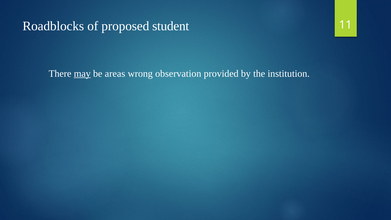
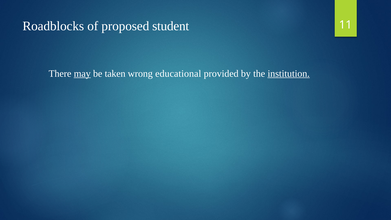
areas: areas -> taken
observation: observation -> educational
institution underline: none -> present
